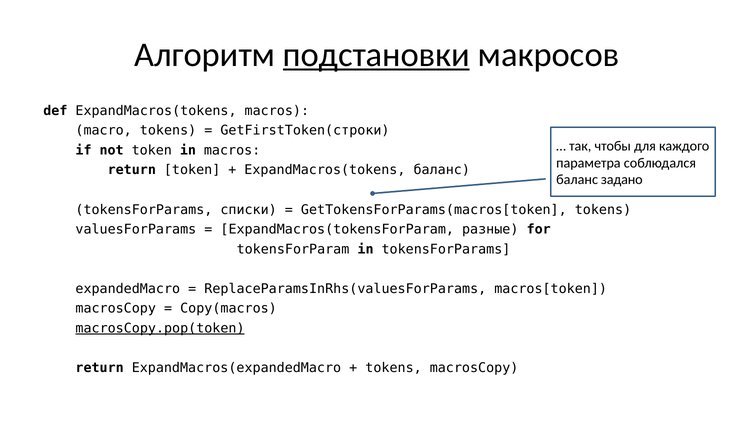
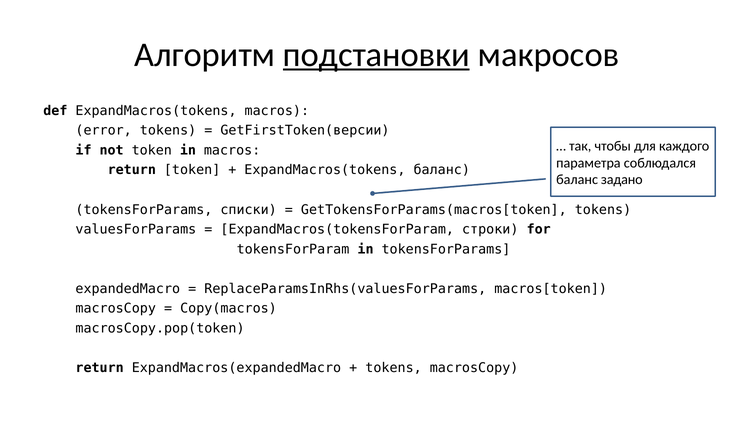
macro: macro -> error
GetFirstToken(строки: GetFirstToken(строки -> GetFirstToken(версии
разные: разные -> строки
macrosCopy.pop(token underline: present -> none
